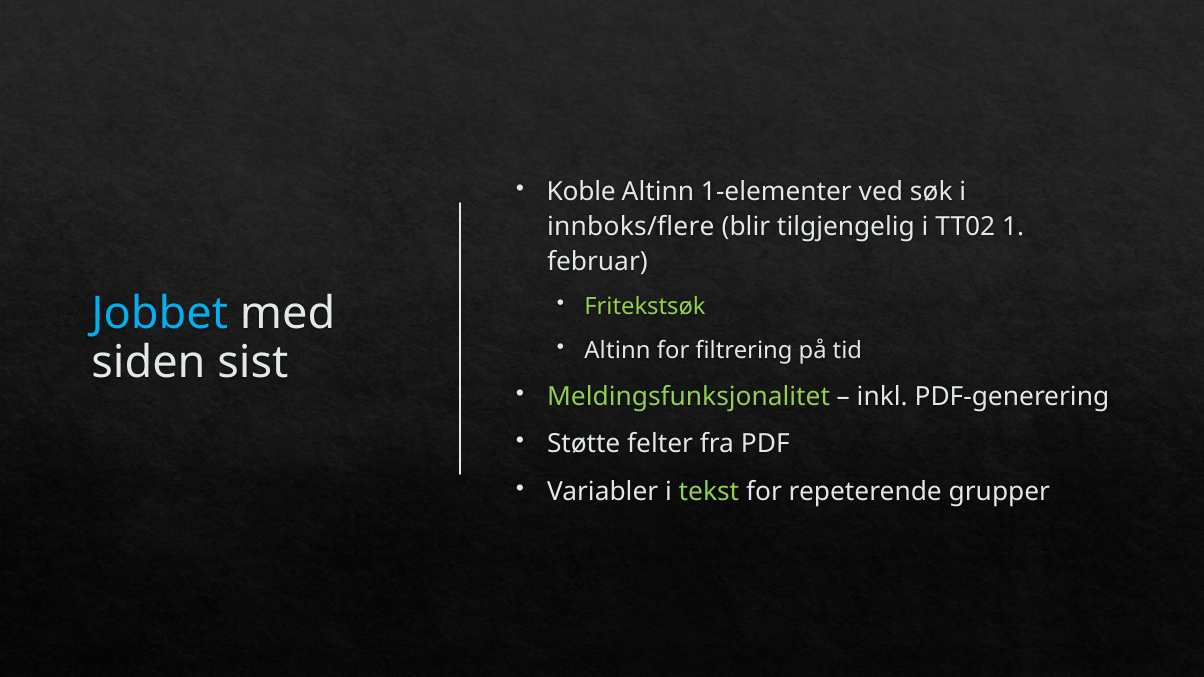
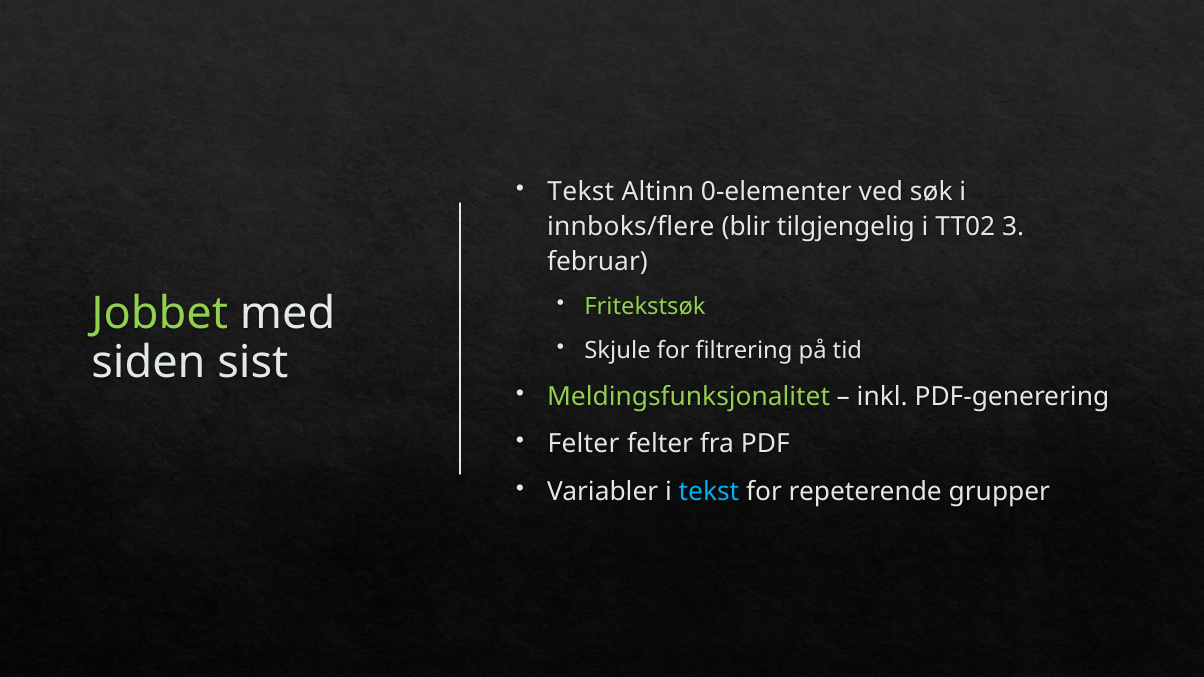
Koble at (581, 192): Koble -> Tekst
1-elementer: 1-elementer -> 0-elementer
1: 1 -> 3
Jobbet colour: light blue -> light green
Altinn at (617, 350): Altinn -> Skjule
Støtte at (584, 444): Støtte -> Felter
tekst at (709, 492) colour: light green -> light blue
